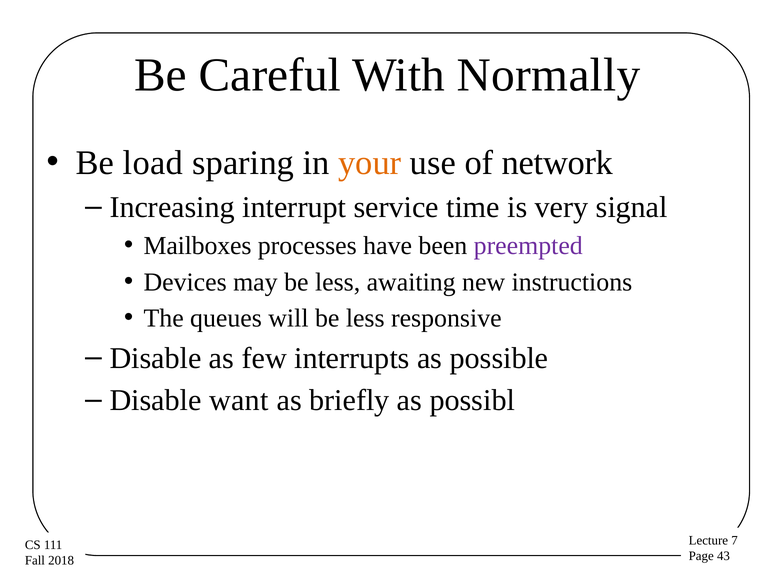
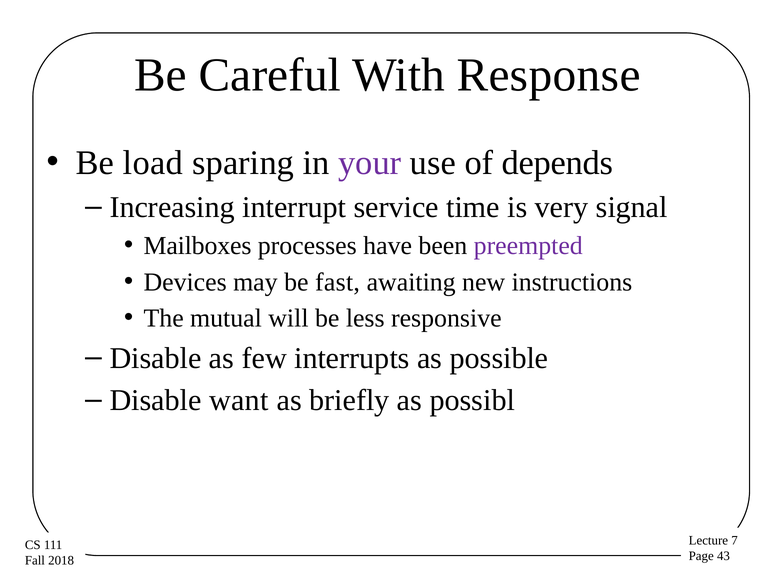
Normally: Normally -> Response
your colour: orange -> purple
network: network -> depends
may be less: less -> fast
queues: queues -> mutual
